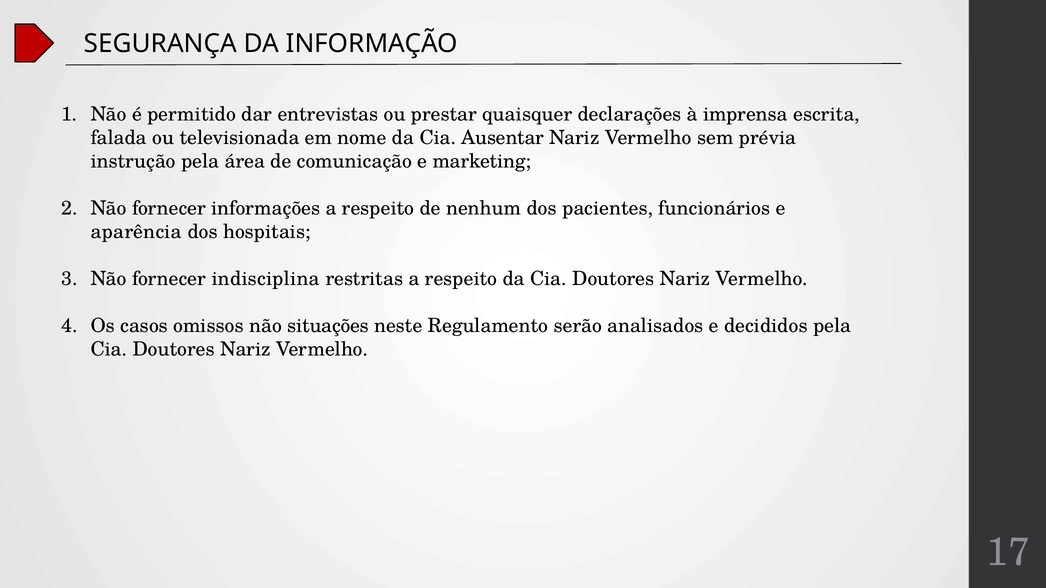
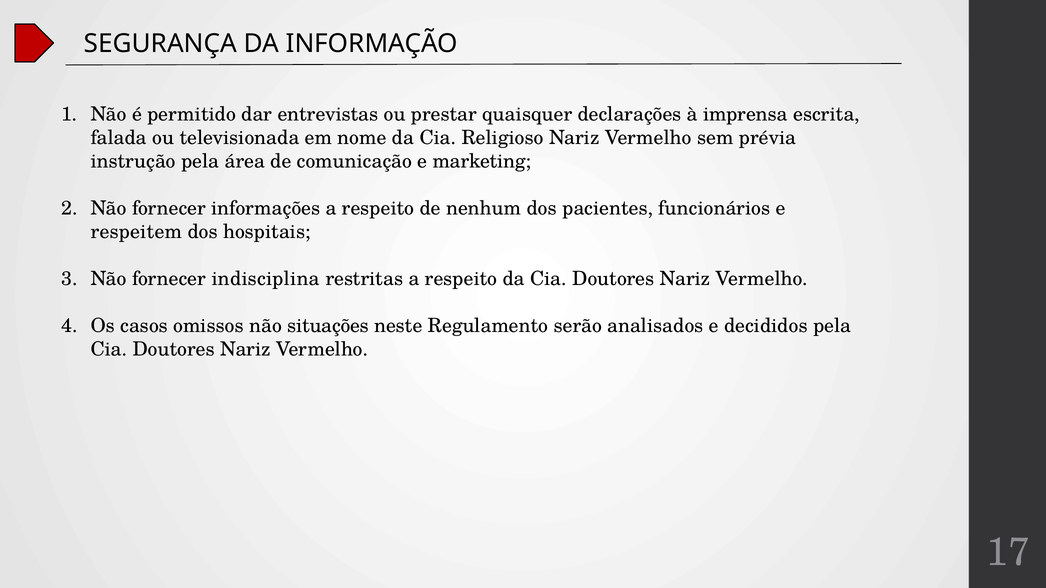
Ausentar: Ausentar -> Religioso
aparência: aparência -> respeitem
